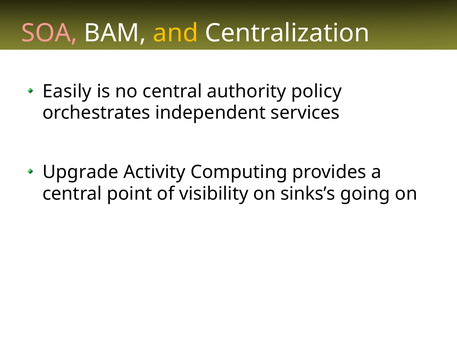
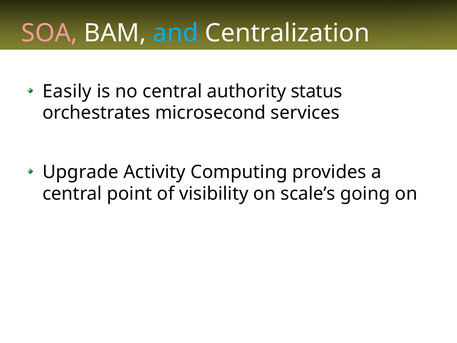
and colour: yellow -> light blue
policy: policy -> status
independent: independent -> microsecond
sinks’s: sinks’s -> scale’s
